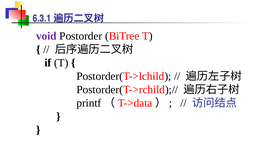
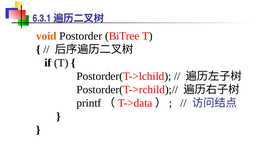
void colour: purple -> orange
